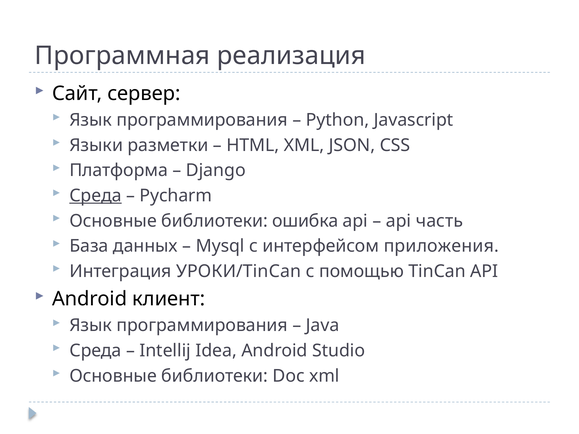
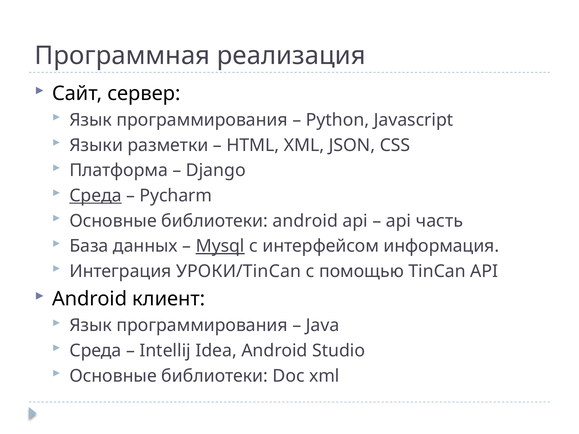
библиотеки ошибка: ошибка -> android
Mysql underline: none -> present
приложения: приложения -> информация
